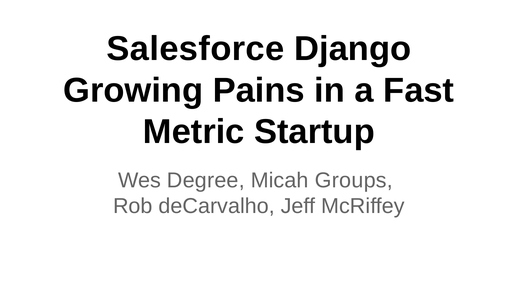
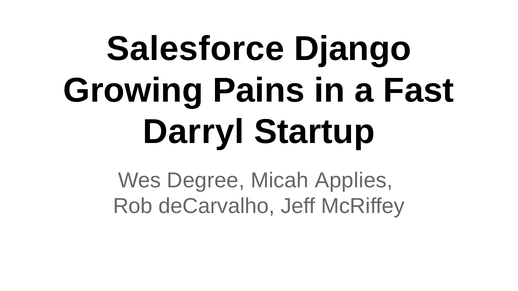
Metric: Metric -> Darryl
Groups: Groups -> Applies
